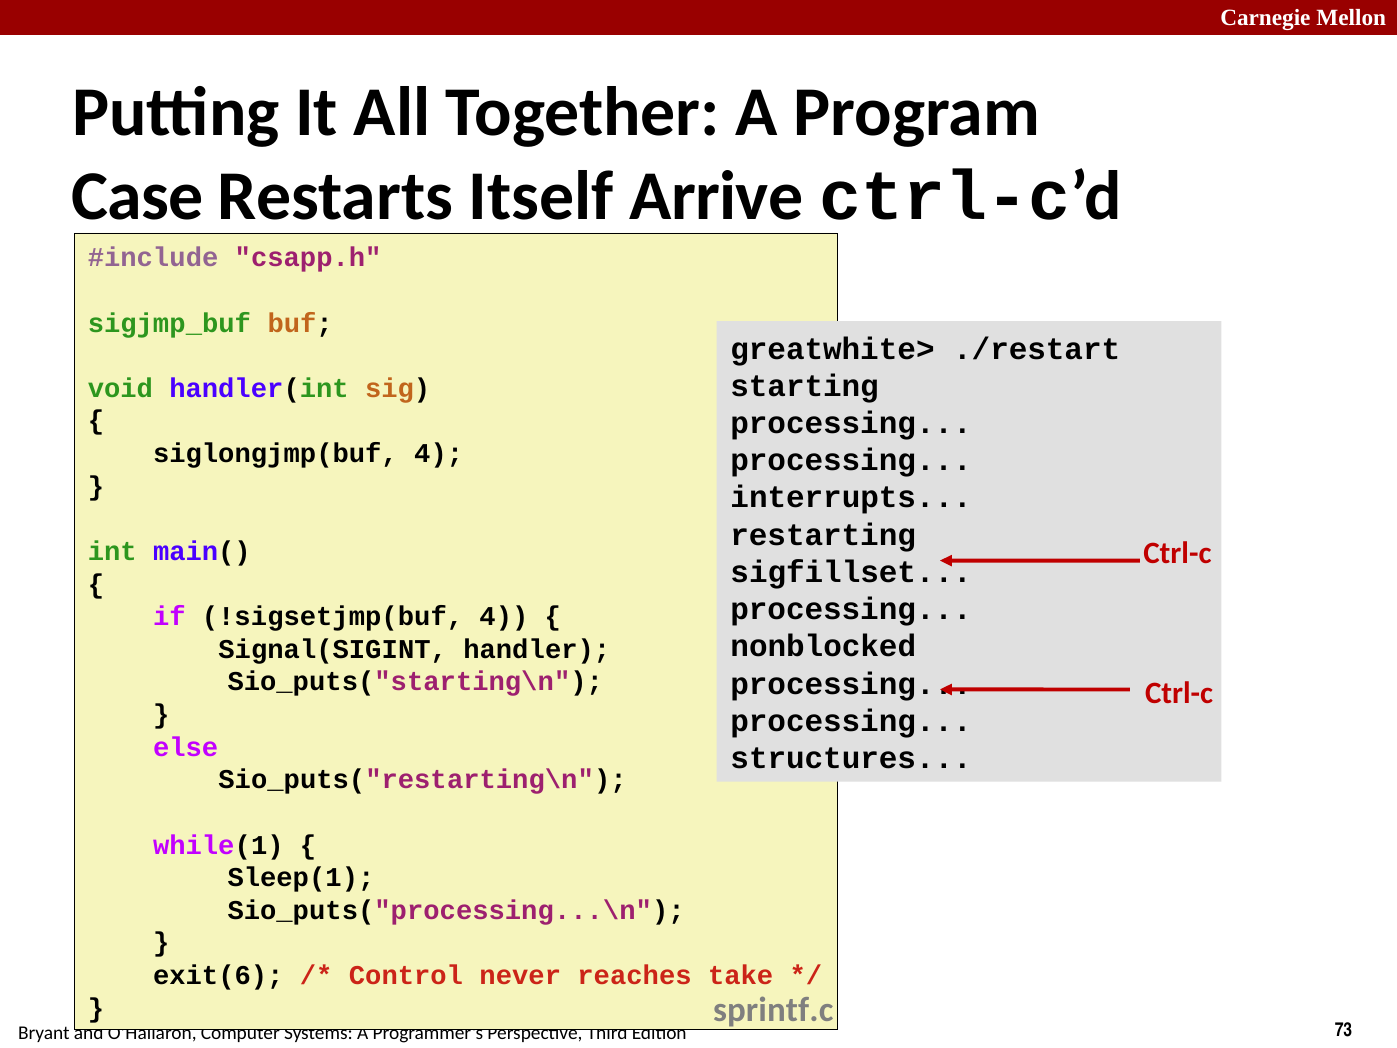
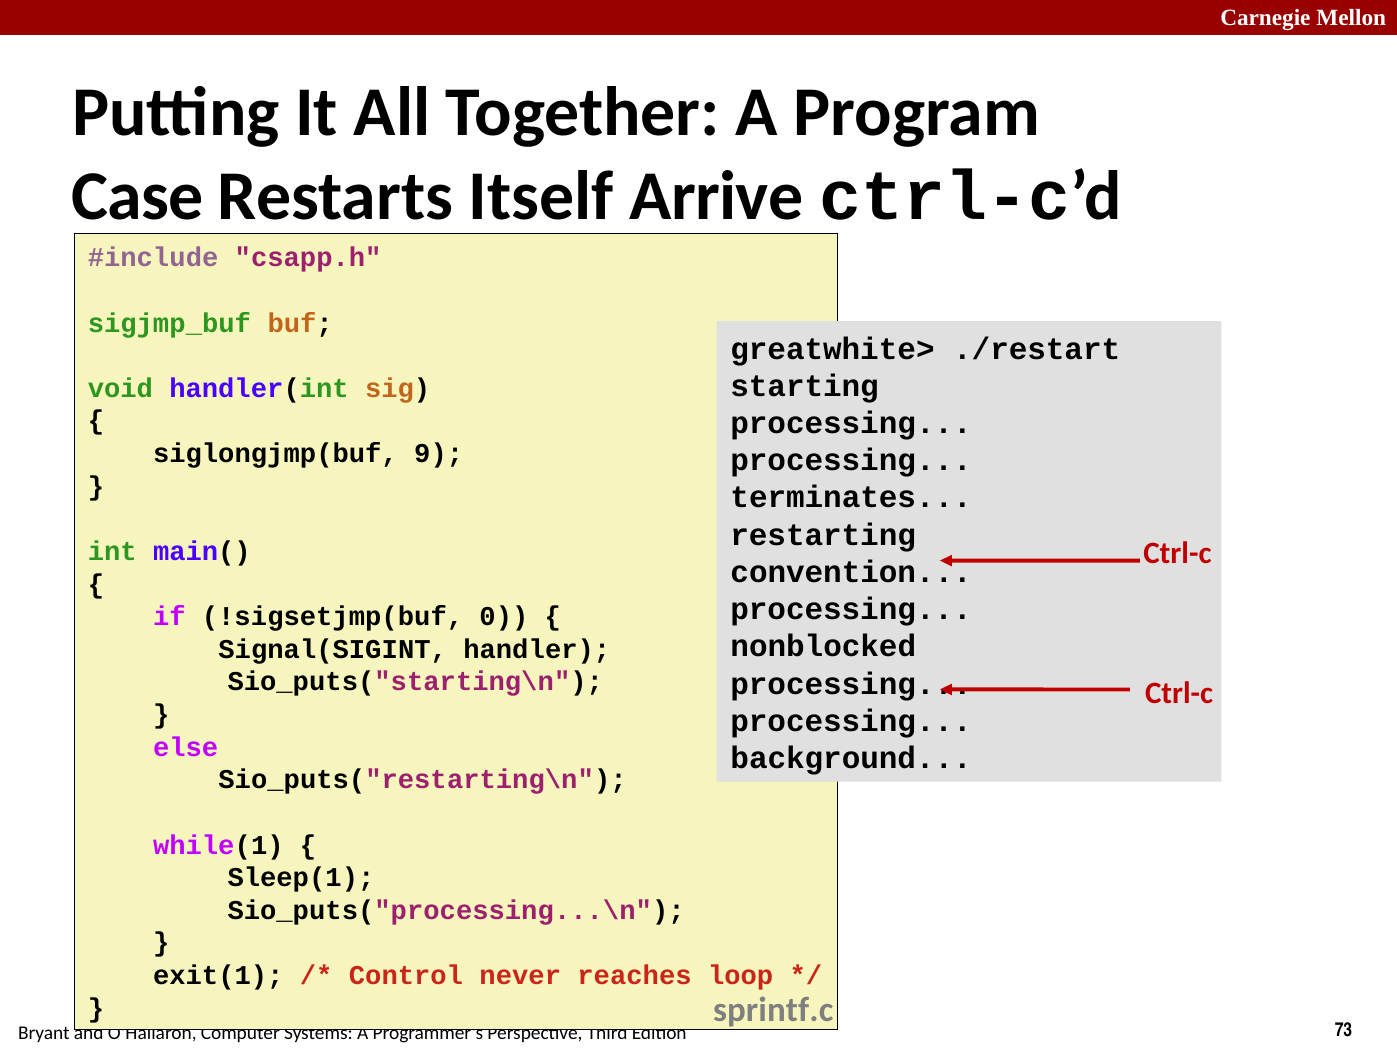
siglongjmp(buf 4: 4 -> 9
interrupts: interrupts -> terminates
sigfillset: sigfillset -> convention
!sigsetjmp(buf 4: 4 -> 0
structures: structures -> background
exit(6: exit(6 -> exit(1
take: take -> loop
